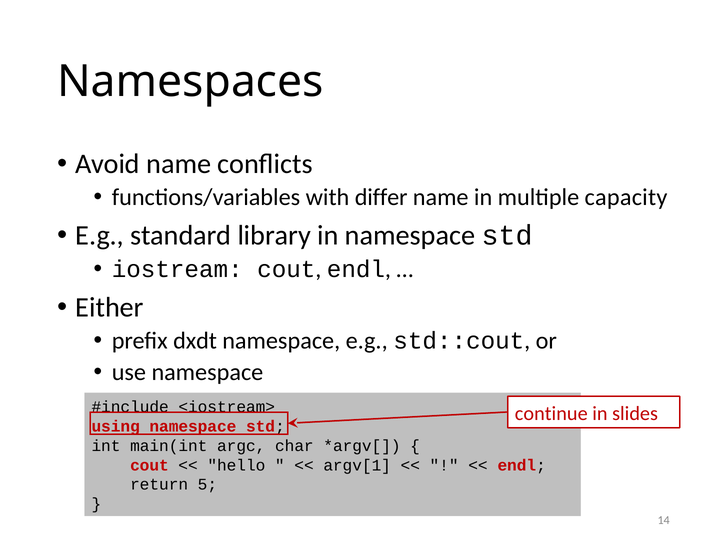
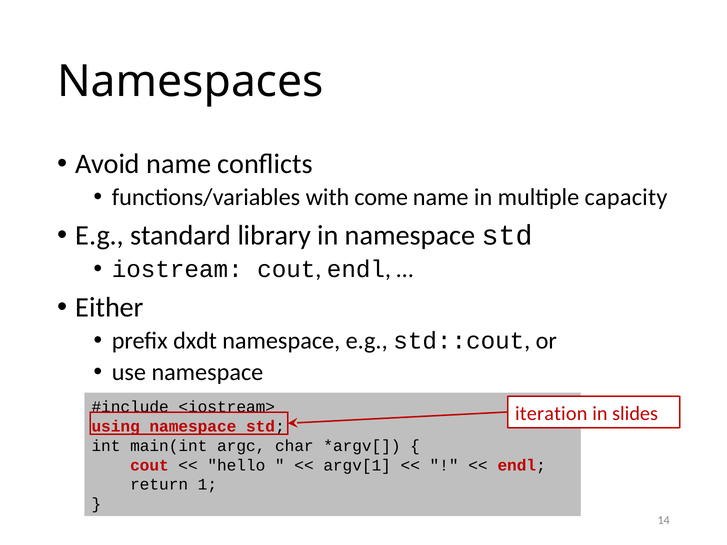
differ: differ -> come
continue: continue -> iteration
5: 5 -> 1
